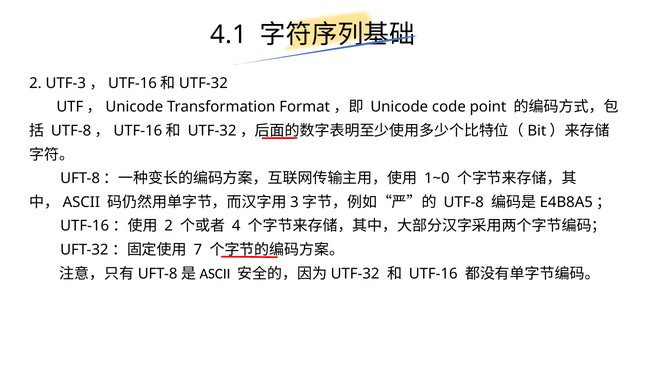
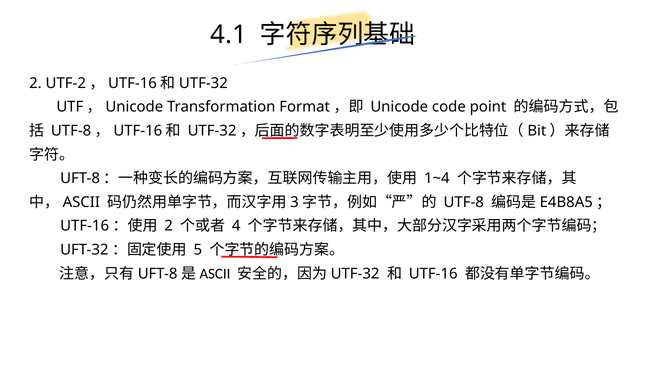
UTF-3: UTF-3 -> UTF-2
1~0: 1~0 -> 1~4
7: 7 -> 5
